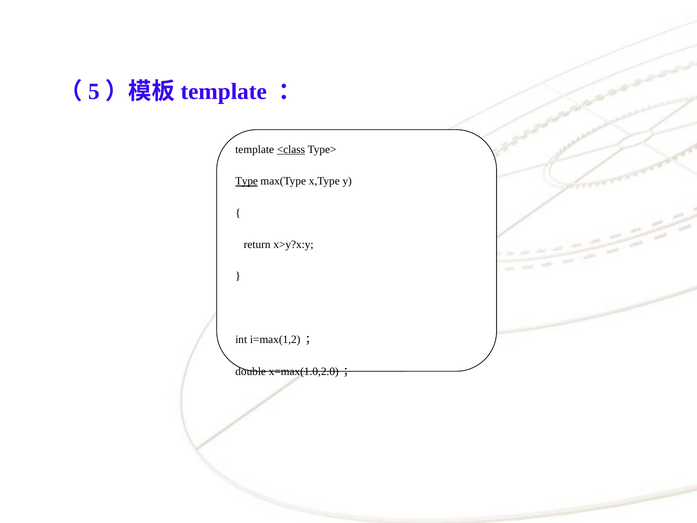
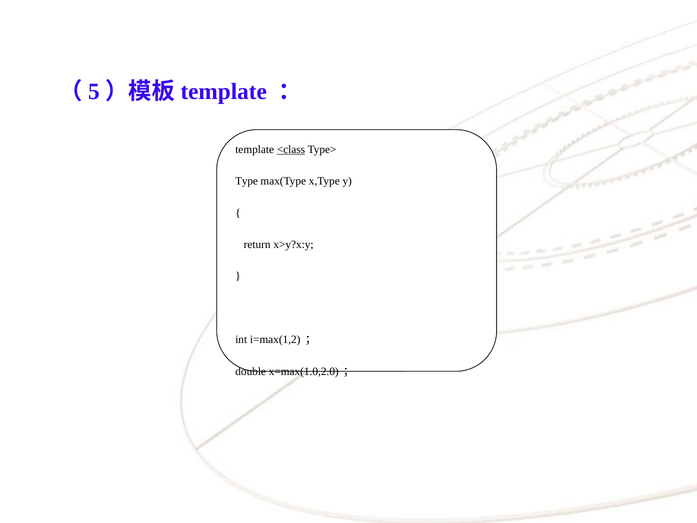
Type underline: present -> none
